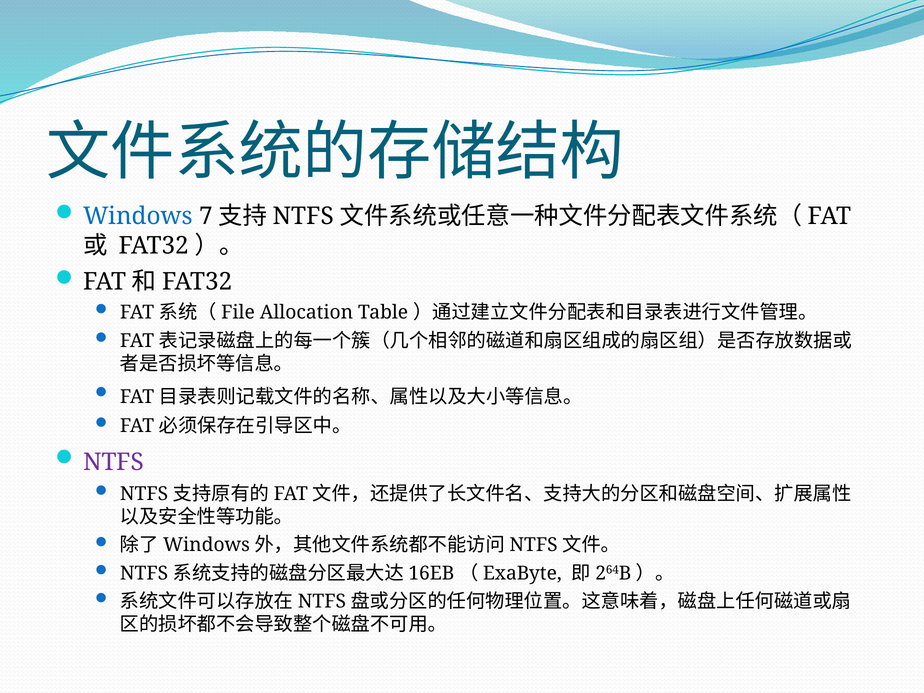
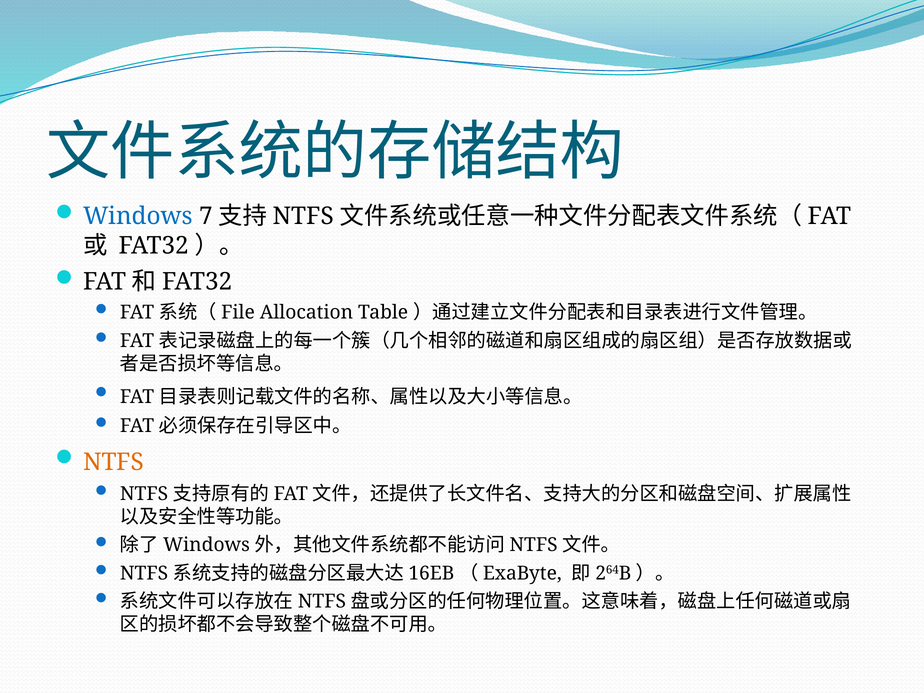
NTFS colour: purple -> orange
